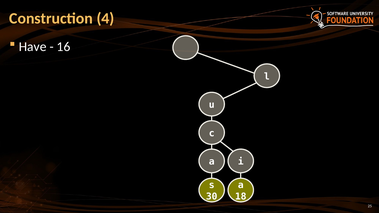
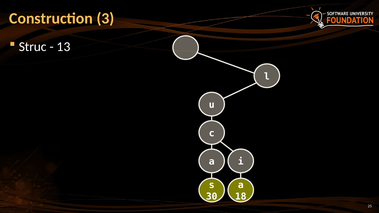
4: 4 -> 3
Have: Have -> Struc
16: 16 -> 13
